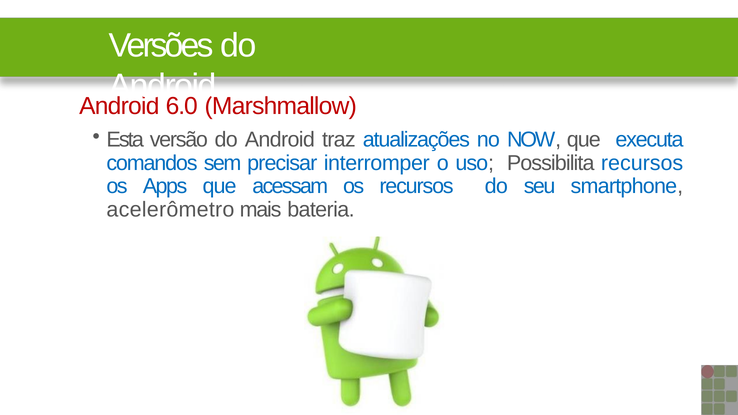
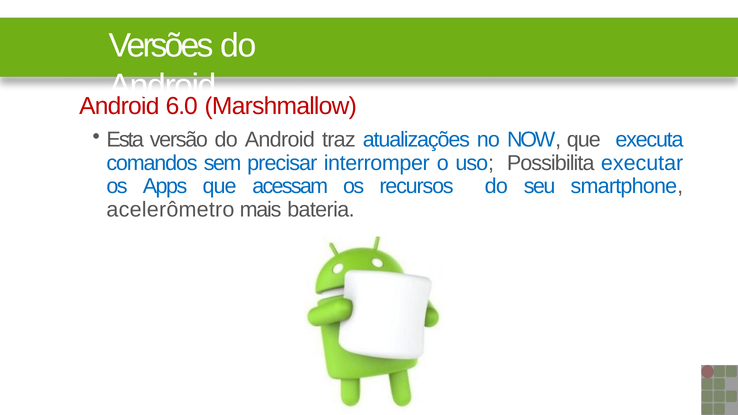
Possibilita recursos: recursos -> executar
